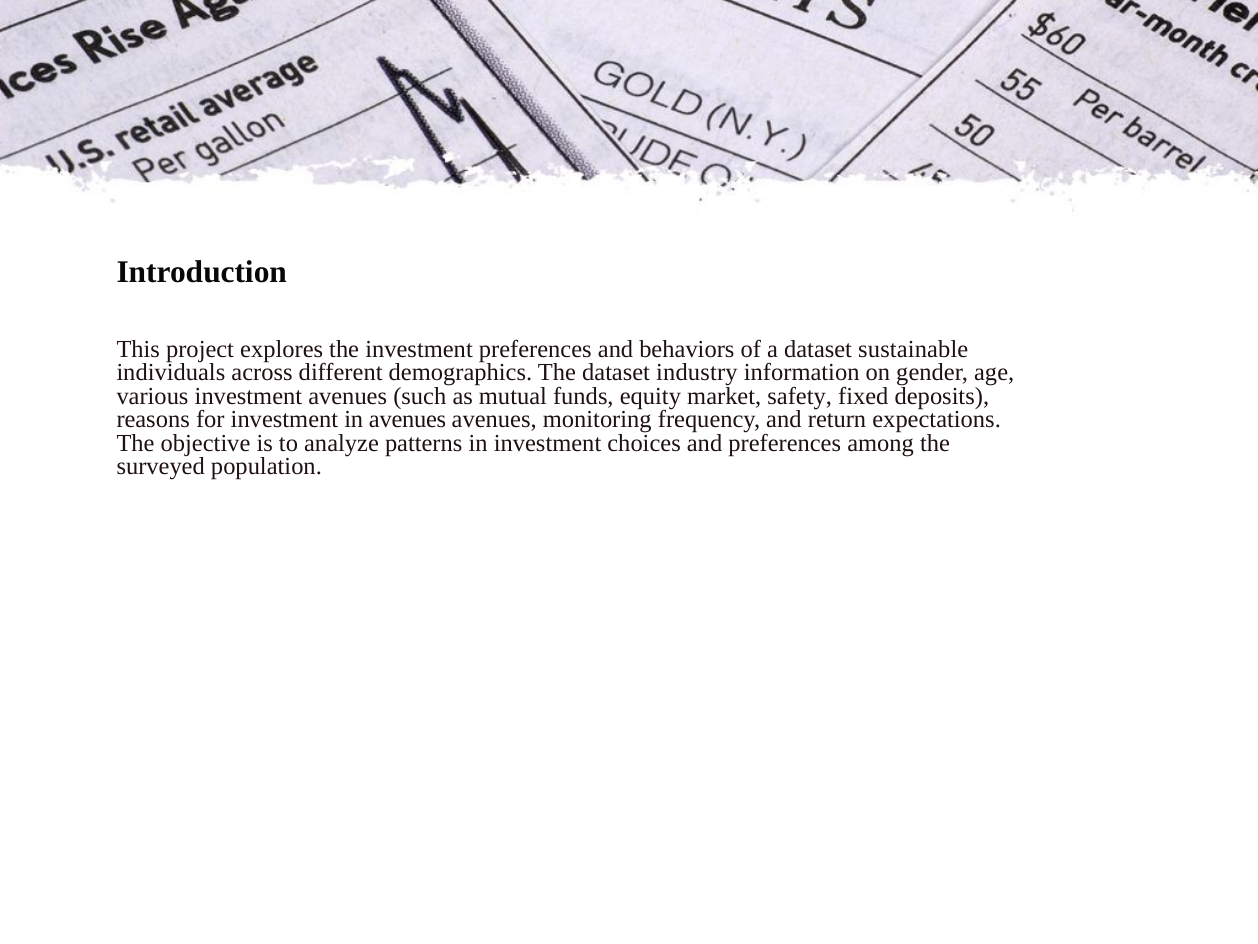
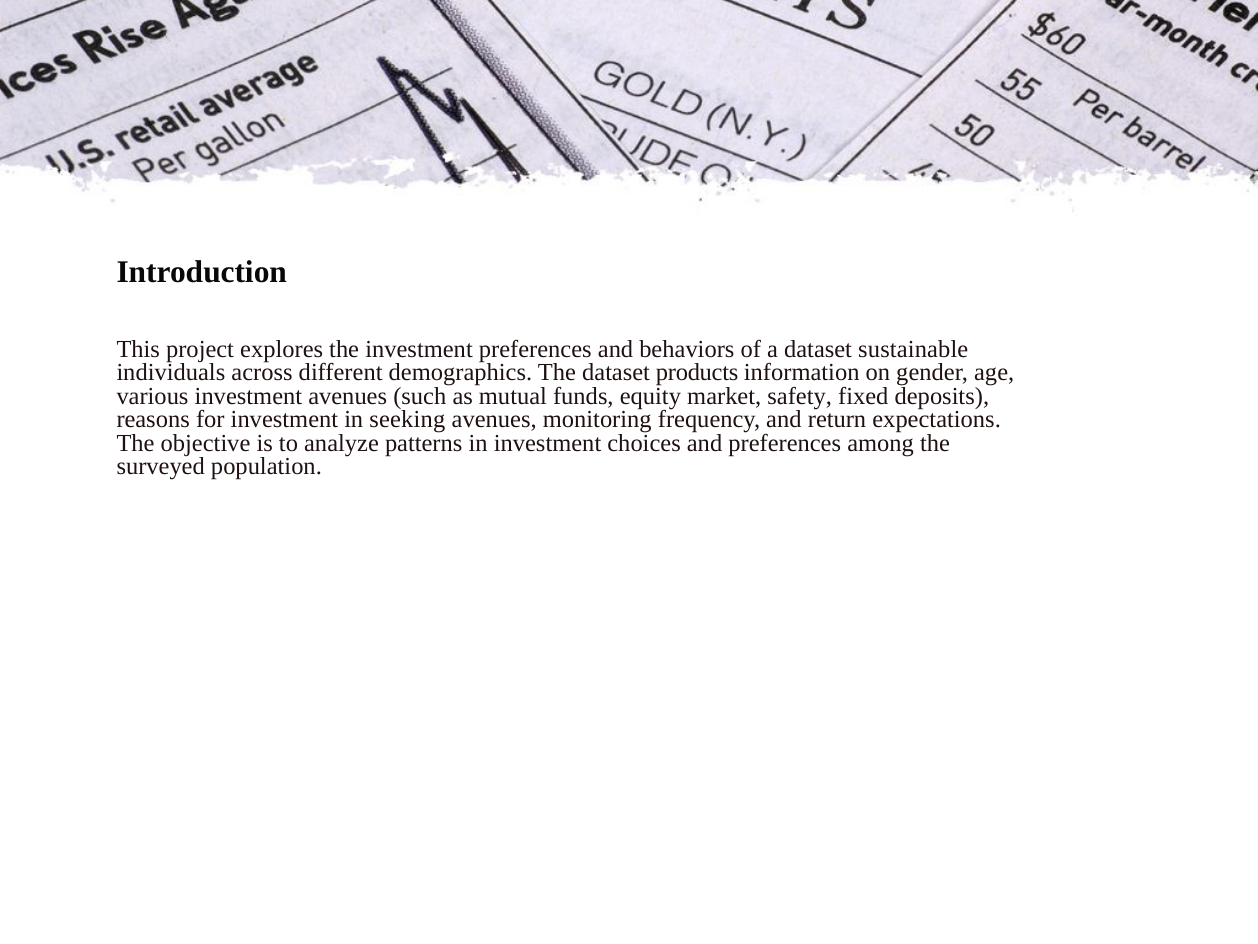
industry: industry -> products
in avenues: avenues -> seeking
